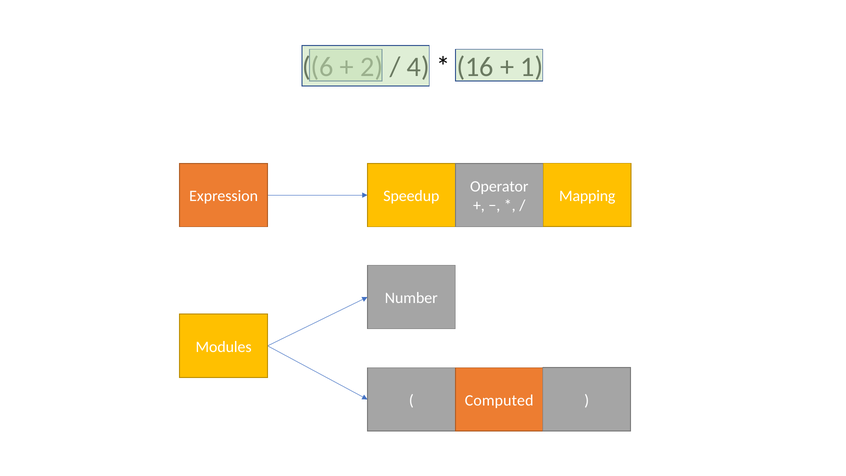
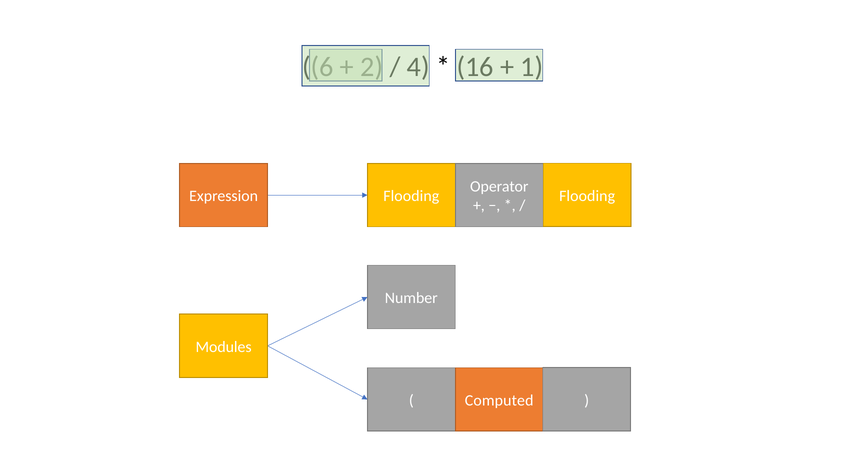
Mapping at (587, 196): Mapping -> Flooding
Speedup at (411, 196): Speedup -> Flooding
